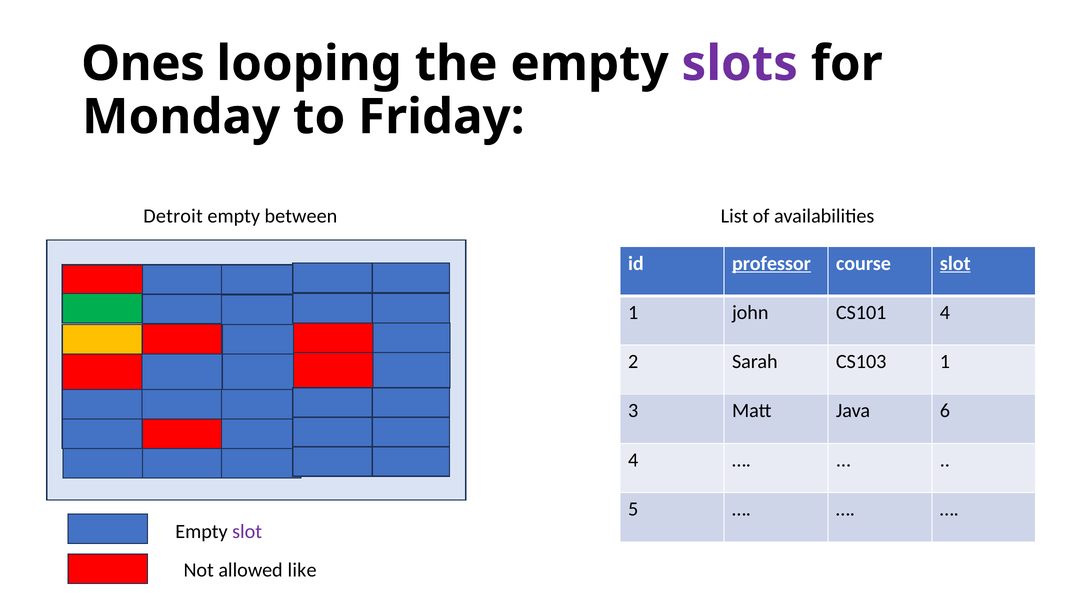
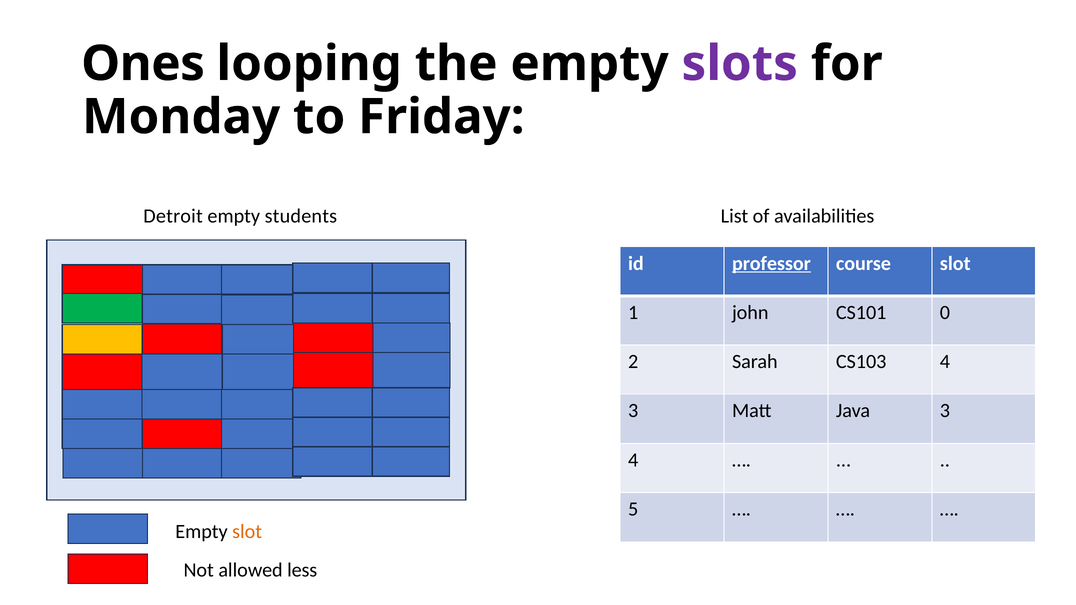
between: between -> students
slot at (955, 263) underline: present -> none
CS101 4: 4 -> 0
CS103 1: 1 -> 4
Java 6: 6 -> 3
slot at (247, 532) colour: purple -> orange
like: like -> less
